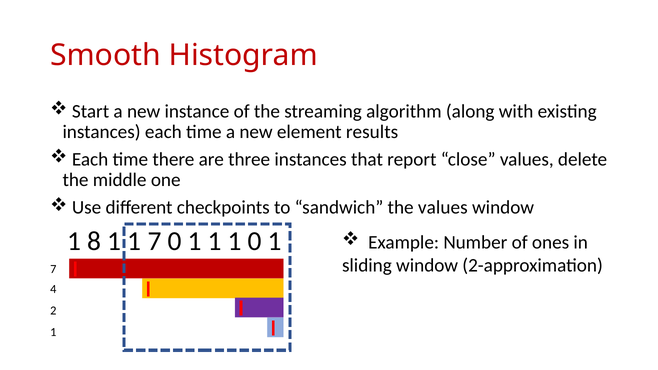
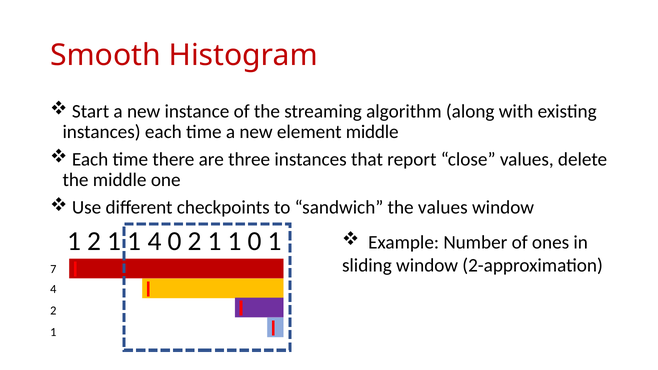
element results: results -> middle
1 8: 8 -> 2
1 1 7: 7 -> 4
1 at (195, 241): 1 -> 2
